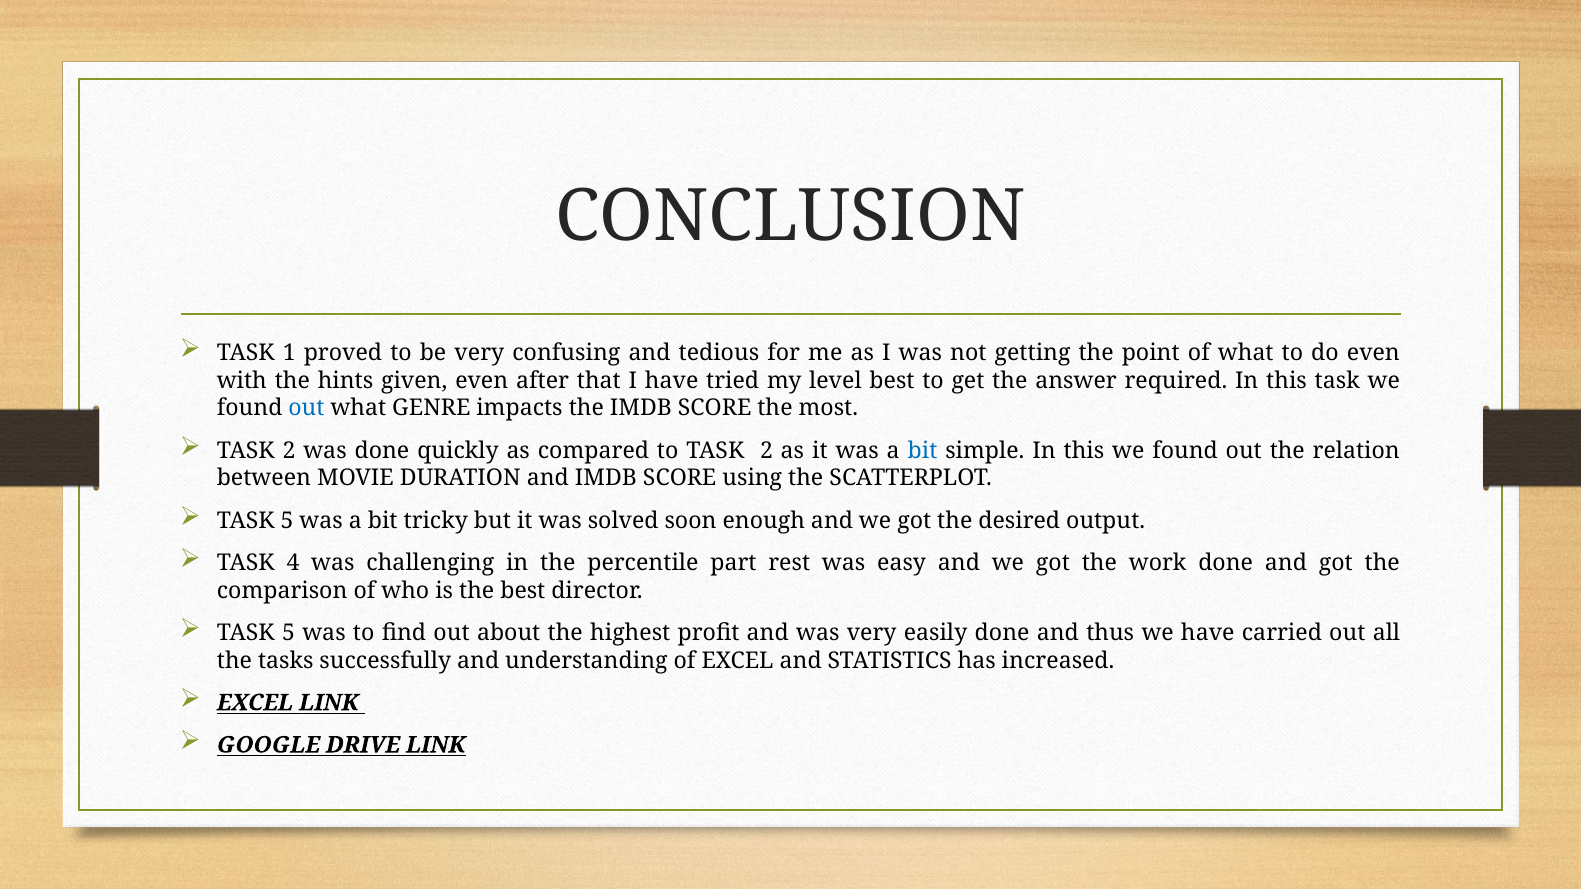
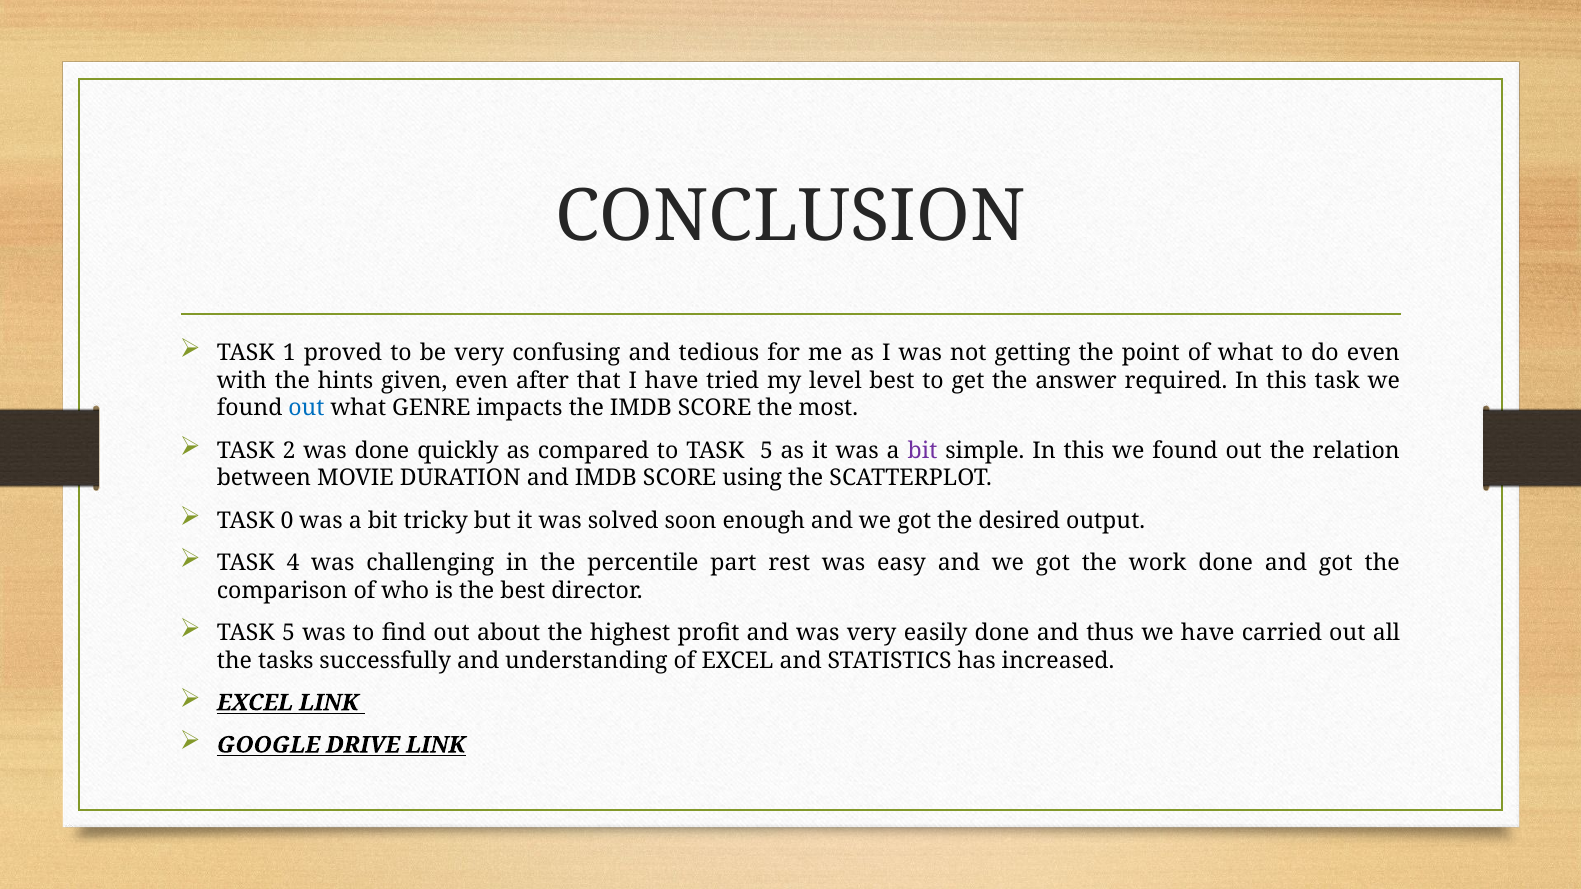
to TASK 2: 2 -> 5
bit at (923, 451) colour: blue -> purple
5 at (287, 521): 5 -> 0
